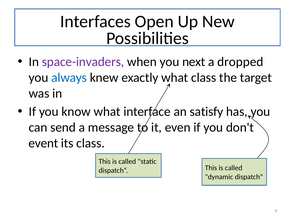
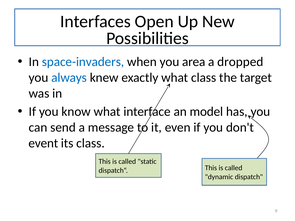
space-invaders colour: purple -> blue
next: next -> area
satisfy: satisfy -> model
